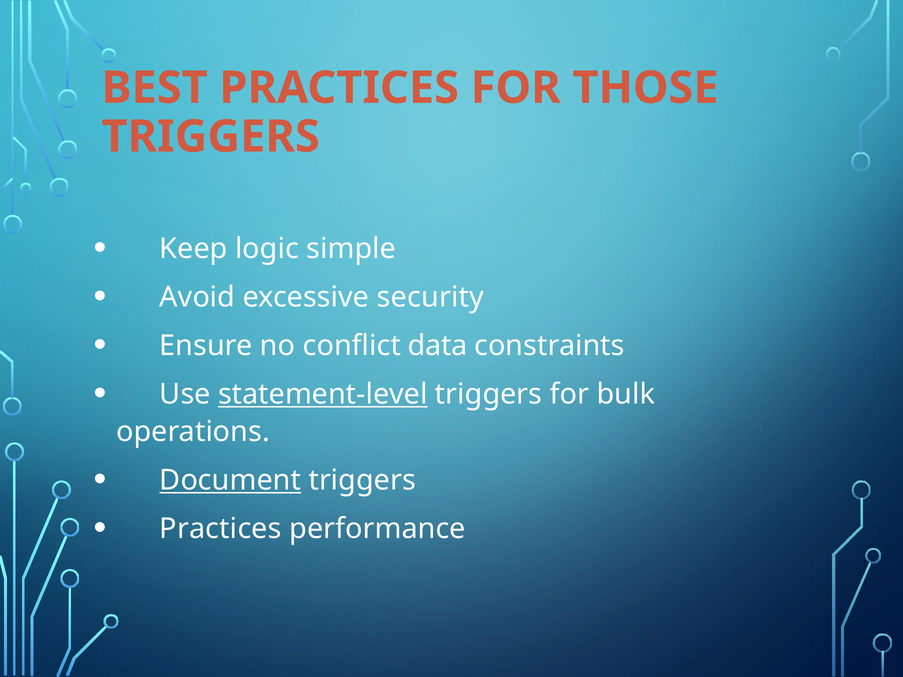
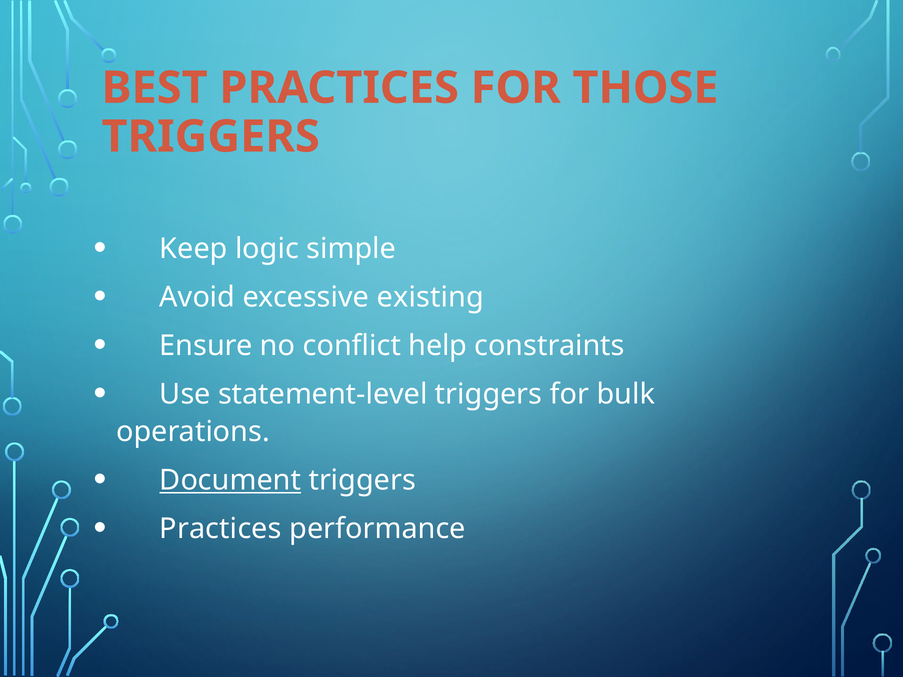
security: security -> existing
data: data -> help
statement-level underline: present -> none
